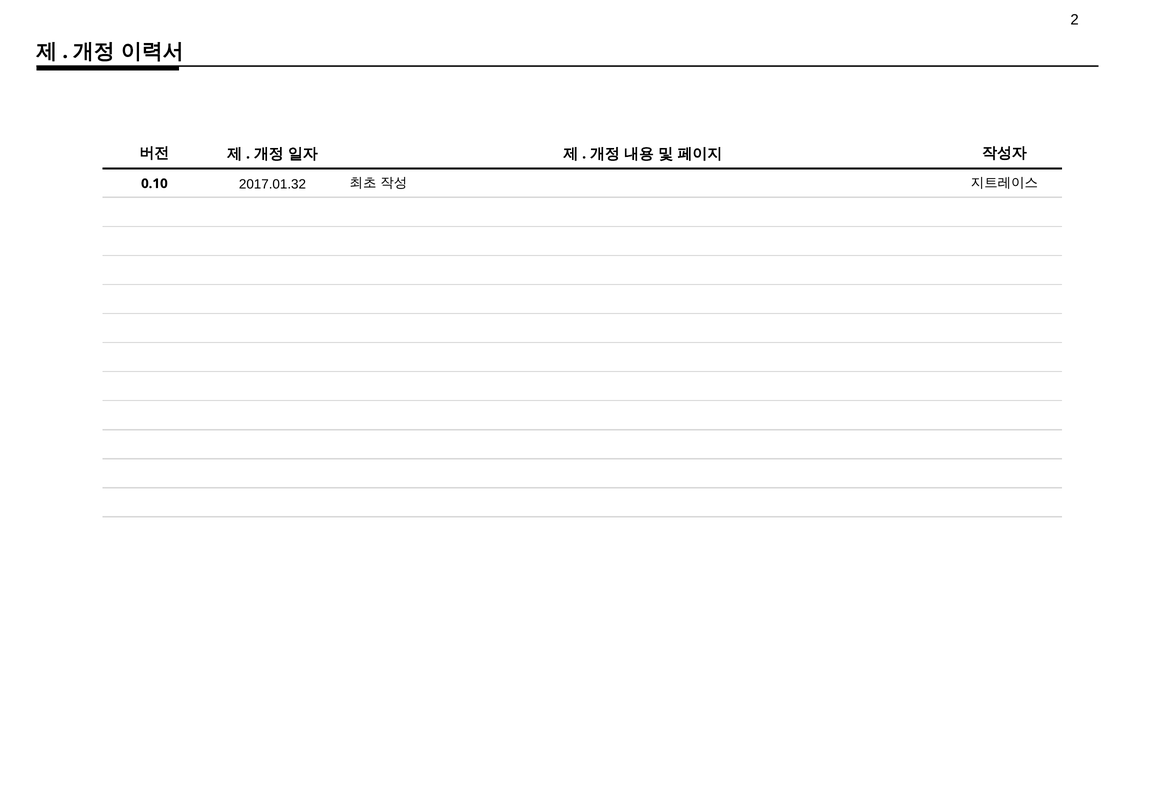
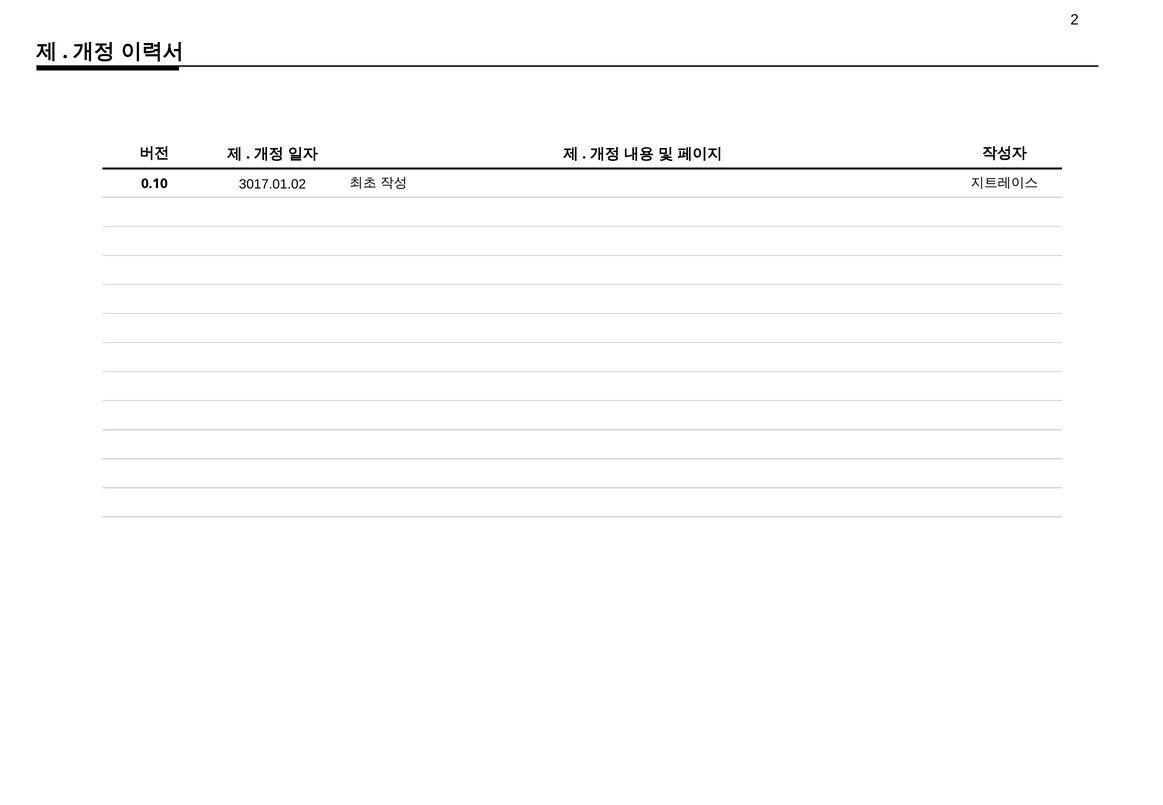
2017.01.32: 2017.01.32 -> 3017.01.02
